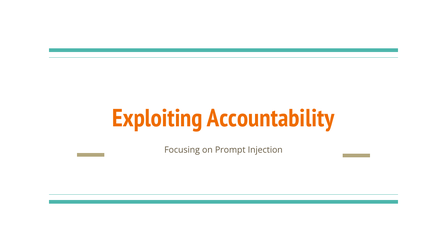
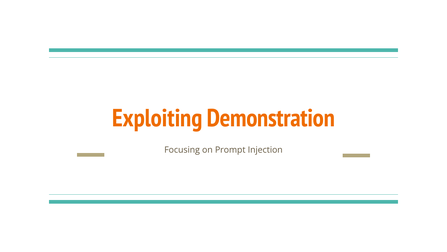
Accountability: Accountability -> Demonstration
